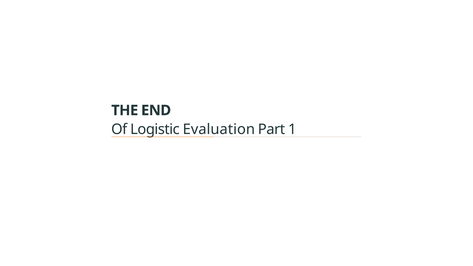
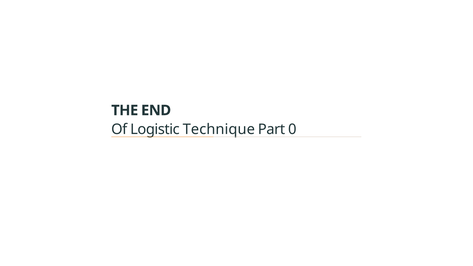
Evaluation: Evaluation -> Technique
1: 1 -> 0
